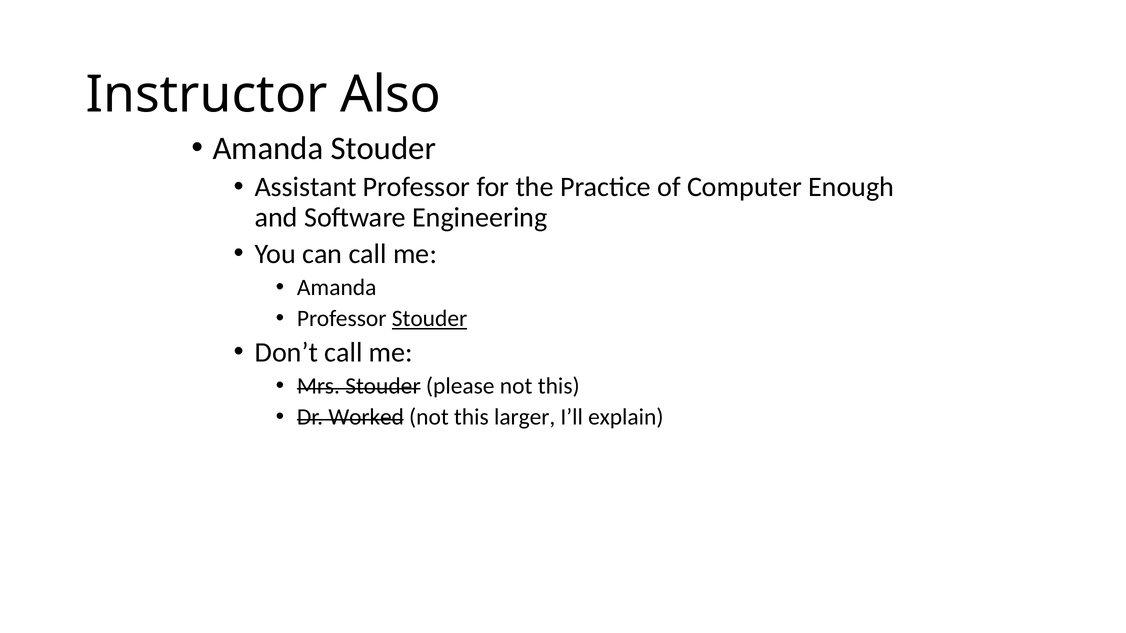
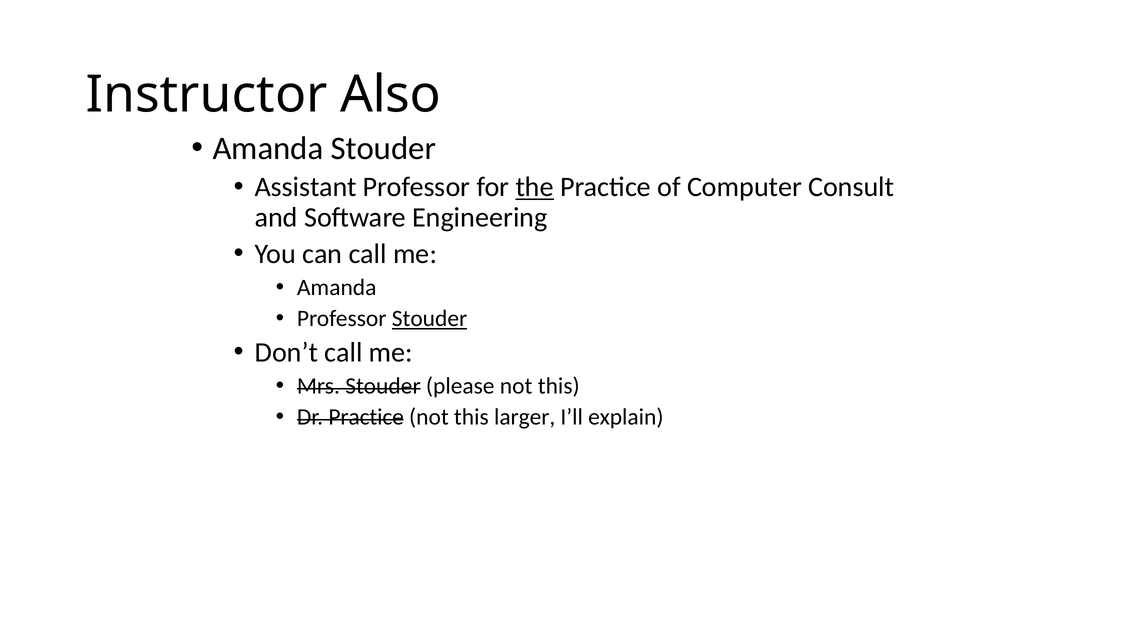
the underline: none -> present
Enough: Enough -> Consult
Dr Worked: Worked -> Practice
